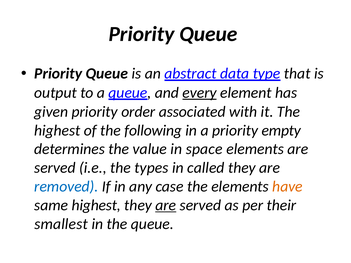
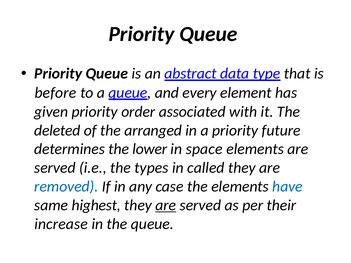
output: output -> before
every underline: present -> none
highest at (57, 130): highest -> deleted
following: following -> arranged
empty: empty -> future
value: value -> lower
have colour: orange -> blue
smallest: smallest -> increase
